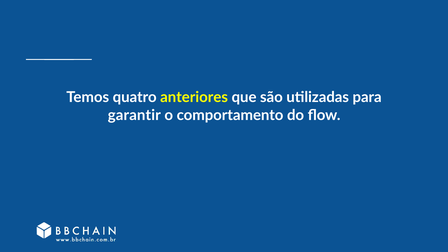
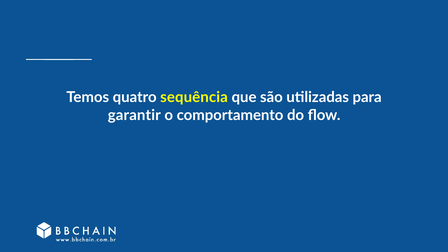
anteriores: anteriores -> sequência
